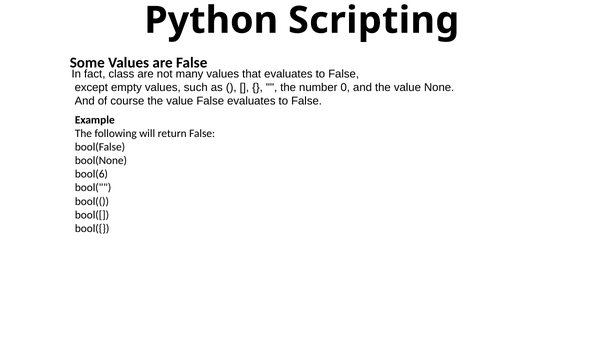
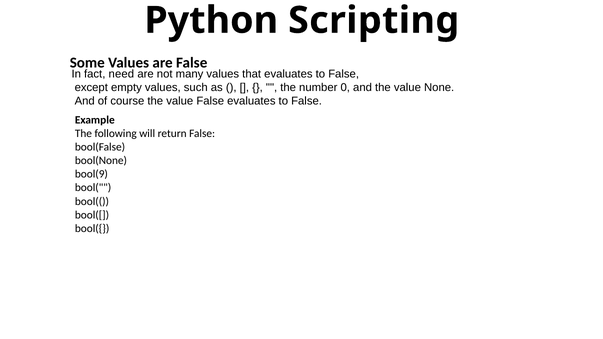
class: class -> need
bool(6: bool(6 -> bool(9
